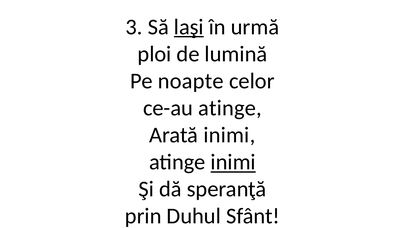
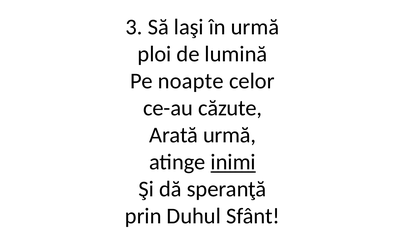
laşi underline: present -> none
ce-au atinge: atinge -> căzute
Arată inimi: inimi -> urmă
